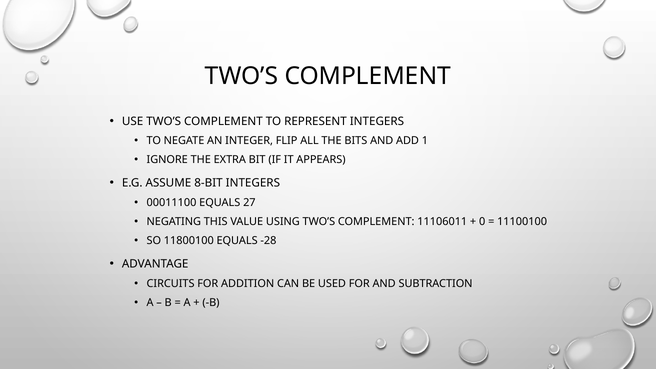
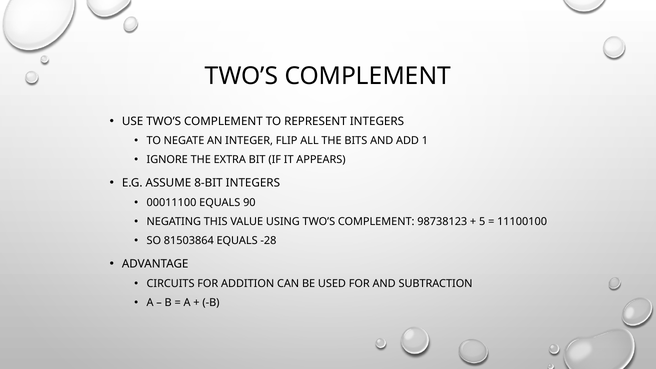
27: 27 -> 90
11106011: 11106011 -> 98738123
0: 0 -> 5
11800100: 11800100 -> 81503864
